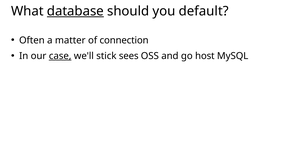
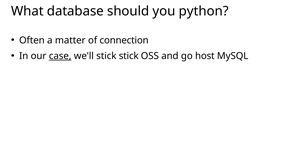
database underline: present -> none
default: default -> python
stick sees: sees -> stick
